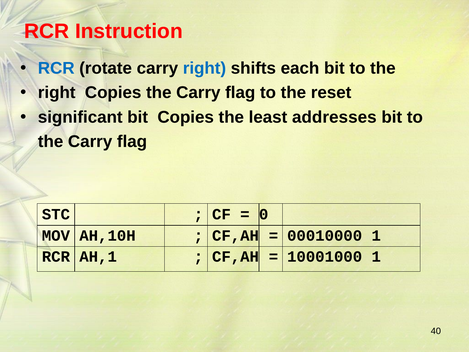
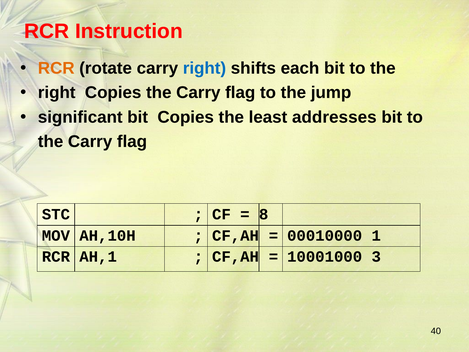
RCR at (56, 68) colour: blue -> orange
reset: reset -> jump
0: 0 -> 8
10001000 1: 1 -> 3
